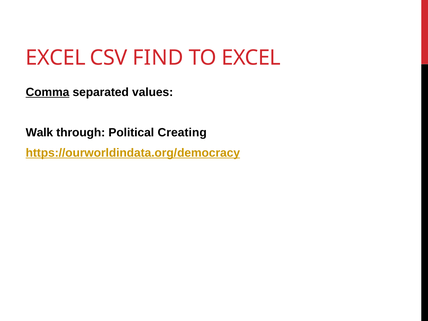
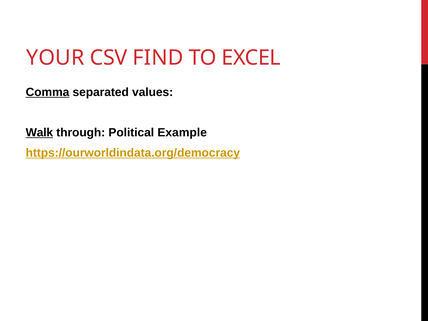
EXCEL at (56, 58): EXCEL -> YOUR
Walk underline: none -> present
Creating: Creating -> Example
